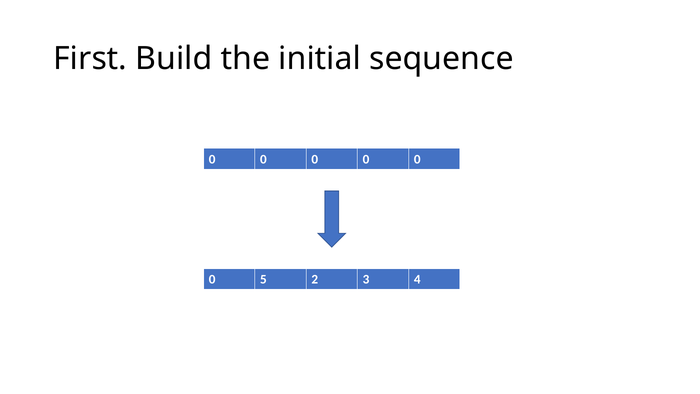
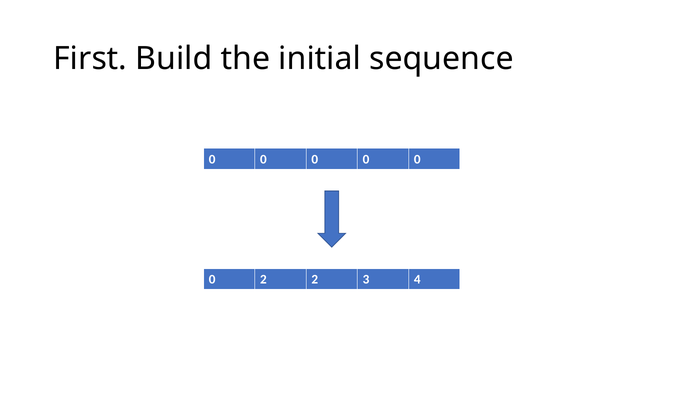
0 5: 5 -> 2
